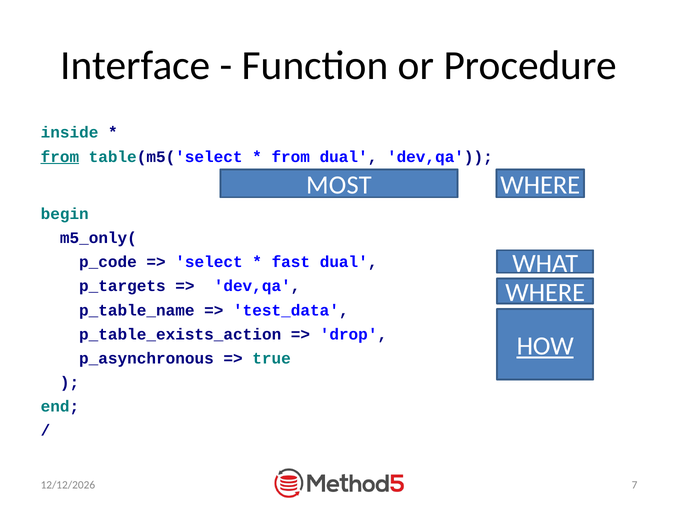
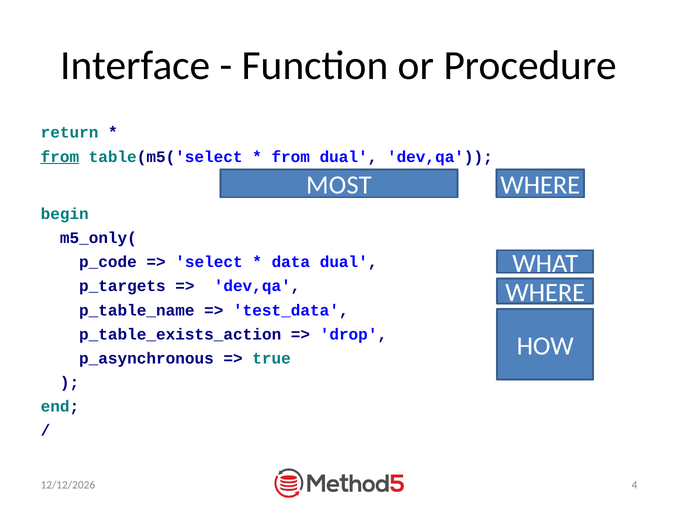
inside: inside -> return
fast: fast -> data
HOW underline: present -> none
7: 7 -> 4
